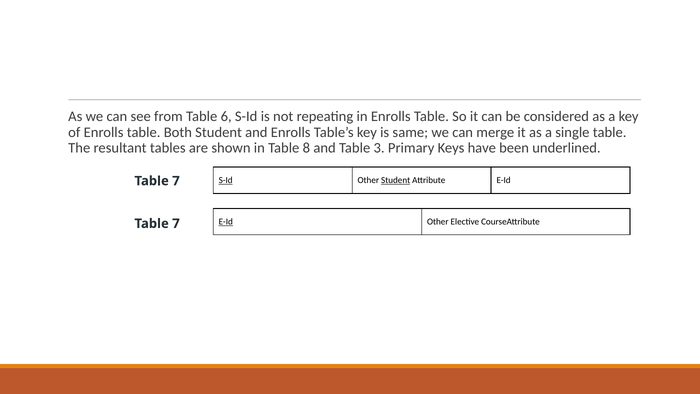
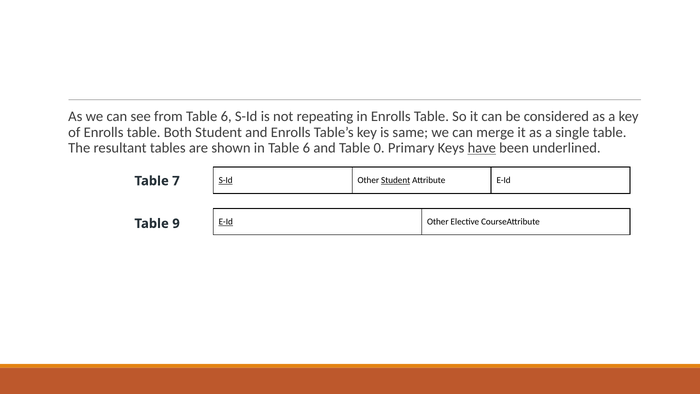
in Table 8: 8 -> 6
3: 3 -> 0
have underline: none -> present
7 at (176, 223): 7 -> 9
